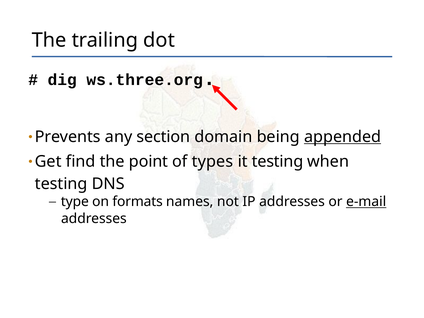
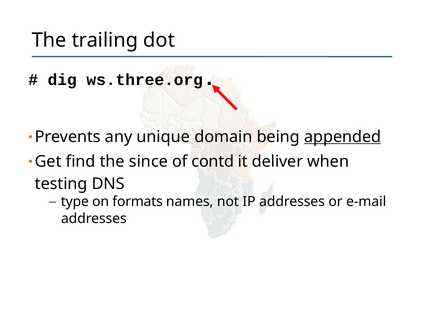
section: section -> unique
point: point -> since
types: types -> contd
it testing: testing -> deliver
e-mail underline: present -> none
